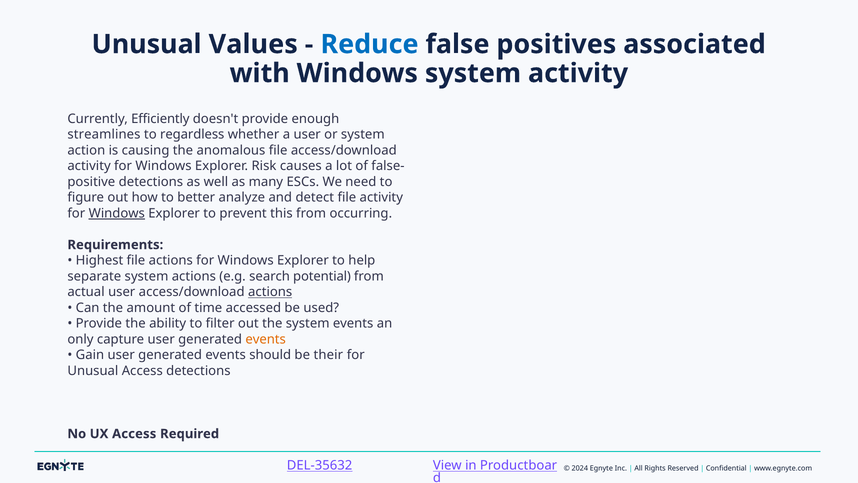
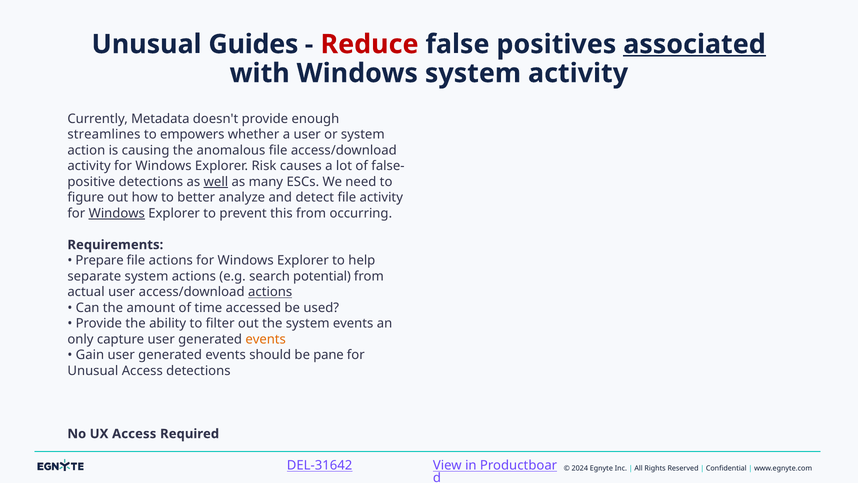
Values: Values -> Guides
Reduce colour: blue -> red
associated underline: none -> present
Efficiently: Efficiently -> Metadata
regardless: regardless -> empowers
well underline: none -> present
Highest: Highest -> Prepare
their: their -> pane
DEL-35632: DEL-35632 -> DEL-31642
